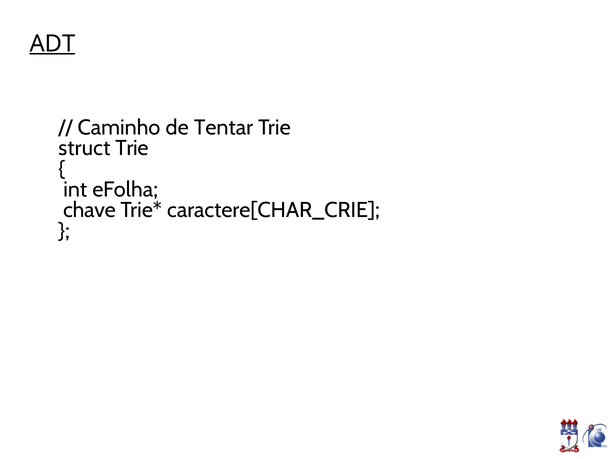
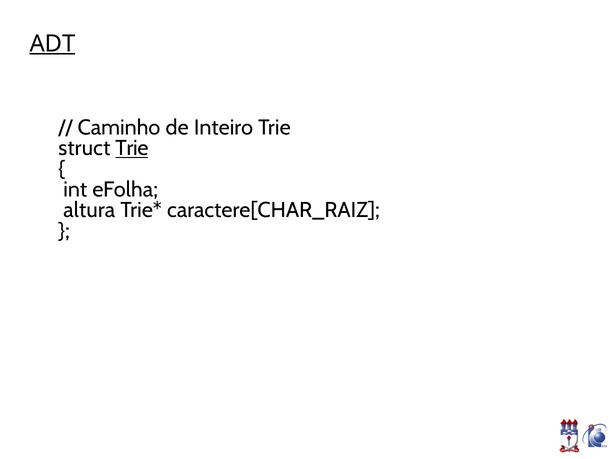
Tentar: Tentar -> Inteiro
Trie at (132, 148) underline: none -> present
chave: chave -> altura
caractere[CHAR_CRIE: caractere[CHAR_CRIE -> caractere[CHAR_RAIZ
